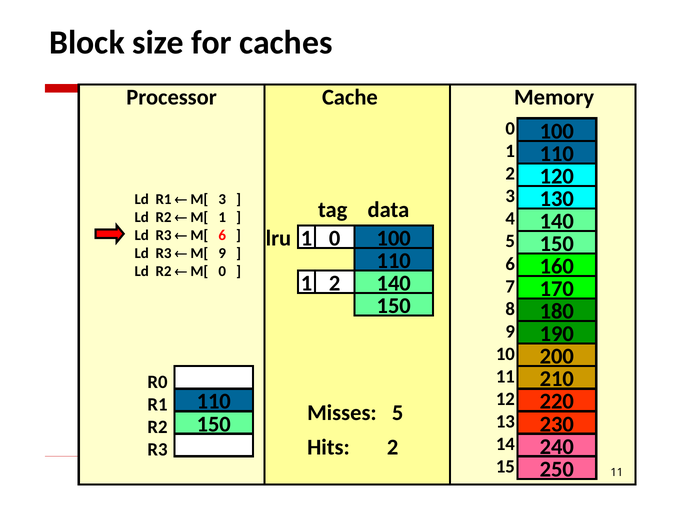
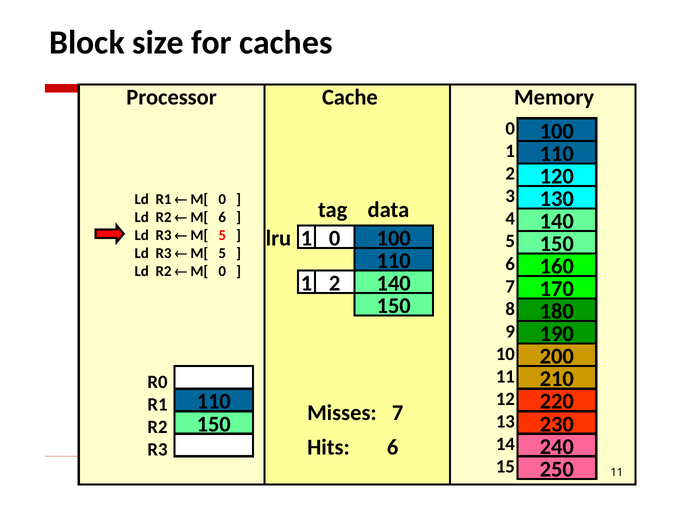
3 at (222, 199): 3 -> 0
M[ 1: 1 -> 6
6 at (222, 235): 6 -> 5
9 at (222, 253): 9 -> 5
Misses 5: 5 -> 7
Hits 2: 2 -> 6
